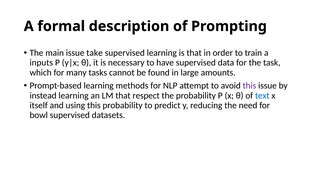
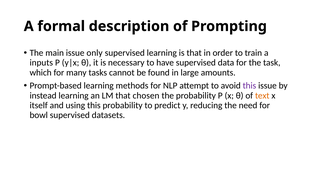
take: take -> only
respect: respect -> chosen
text colour: blue -> orange
